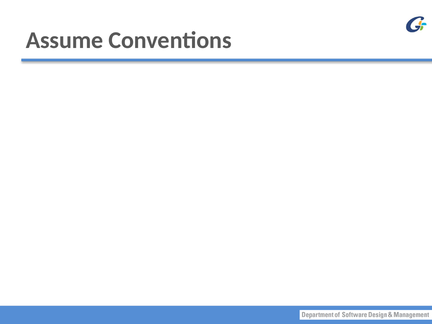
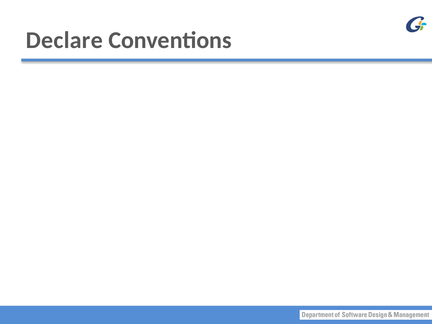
Assume: Assume -> Declare
